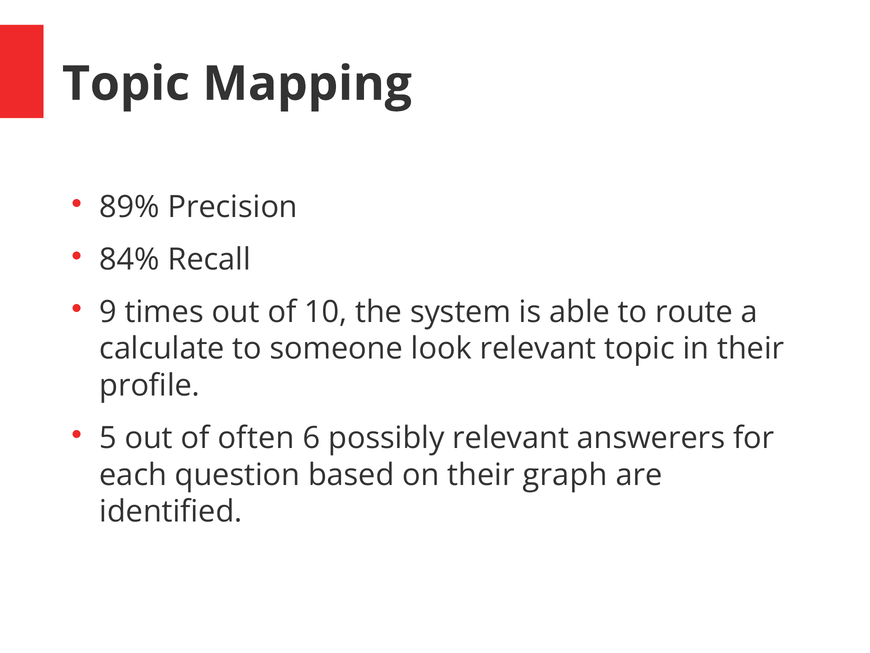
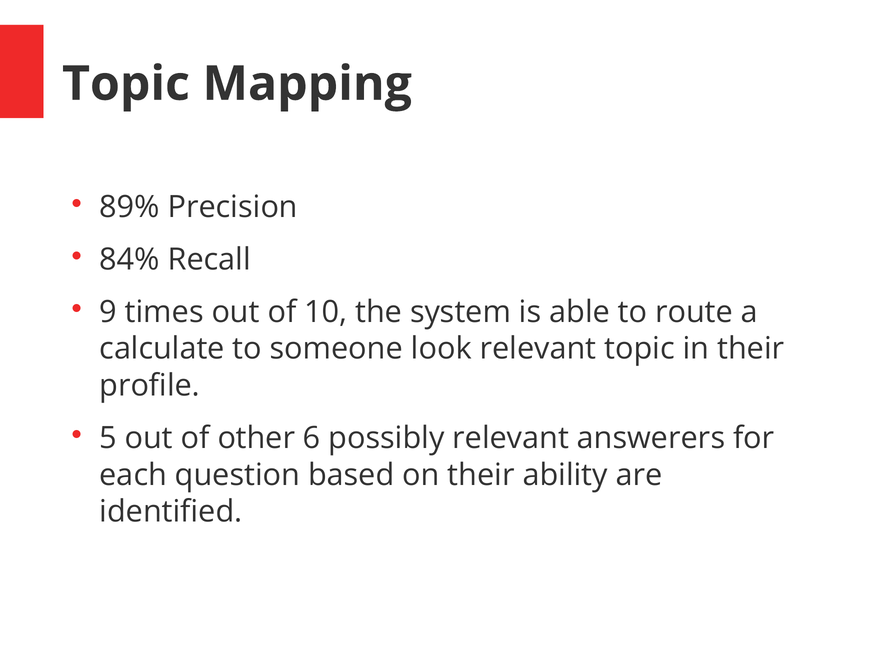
often: often -> other
graph: graph -> ability
